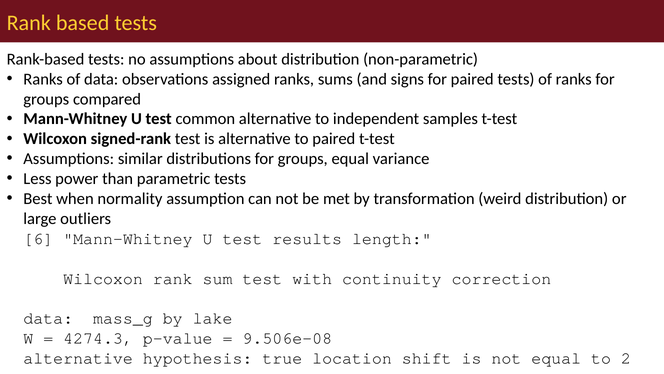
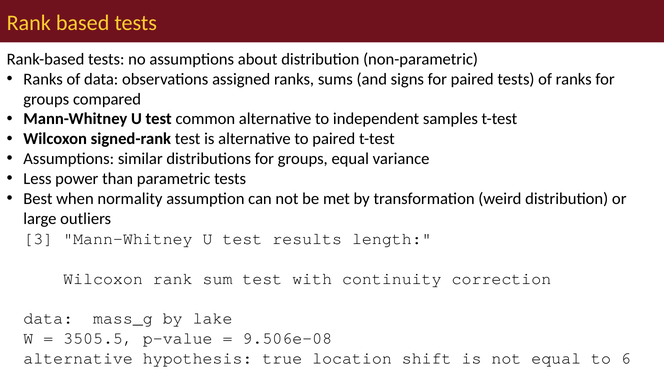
6: 6 -> 3
4274.3: 4274.3 -> 3505.5
2: 2 -> 6
